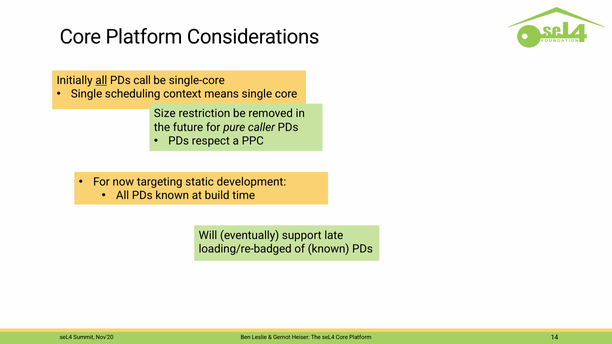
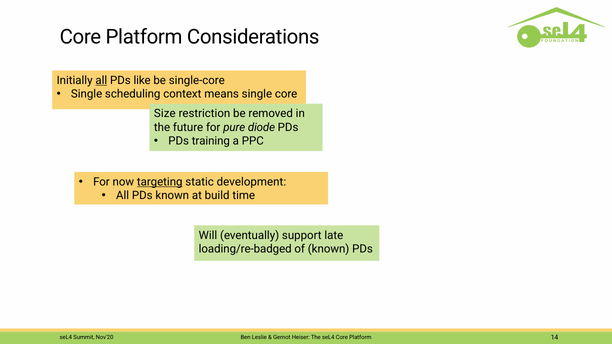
call: call -> like
caller: caller -> diode
respect: respect -> training
targeting underline: none -> present
